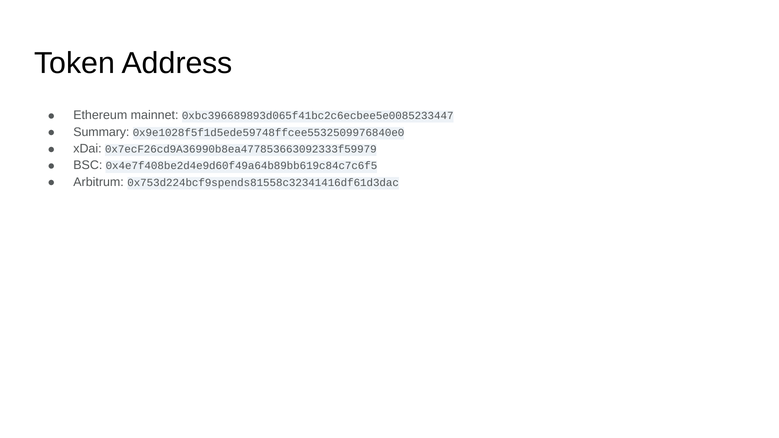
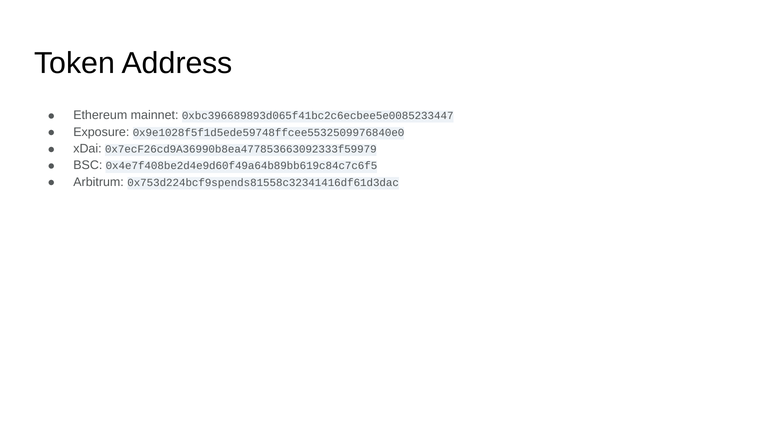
Summary: Summary -> Exposure
